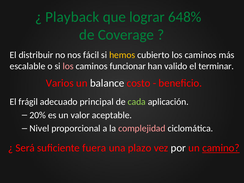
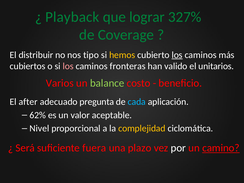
648%: 648% -> 327%
fácil: fácil -> tipo
los at (177, 55) underline: none -> present
escalable: escalable -> cubiertos
funcionar: funcionar -> fronteras
terminar: terminar -> unitarios
balance colour: white -> light green
frágil: frágil -> after
principal: principal -> pregunta
cada colour: light green -> light blue
20%: 20% -> 62%
complejidad colour: pink -> yellow
